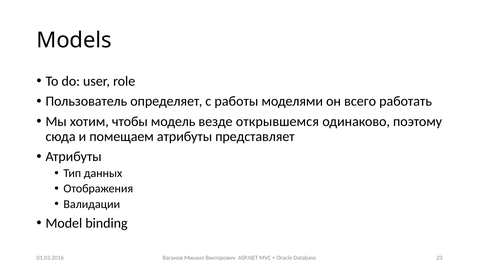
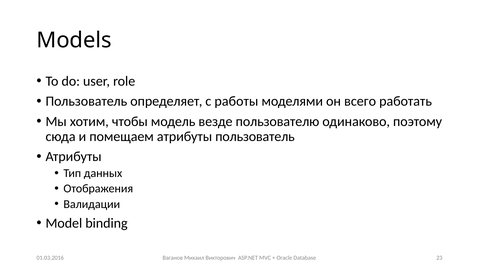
открывшемся: открывшемся -> пользователю
атрибуты представляет: представляет -> пользователь
